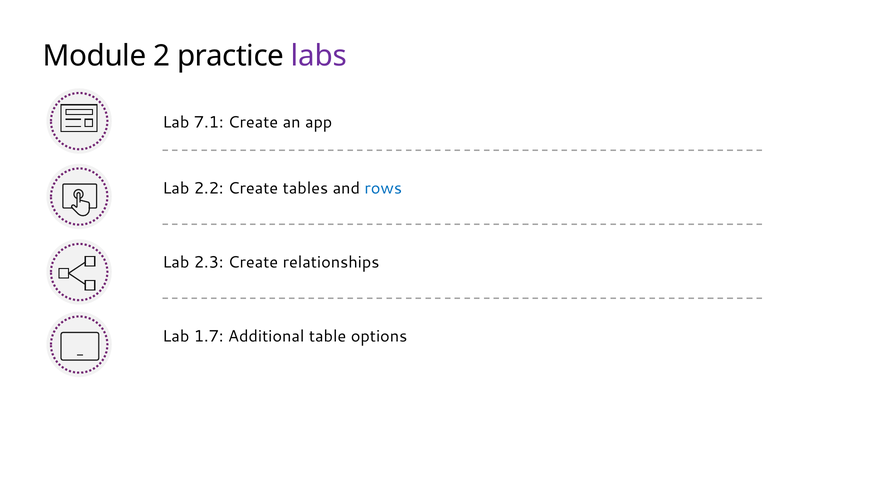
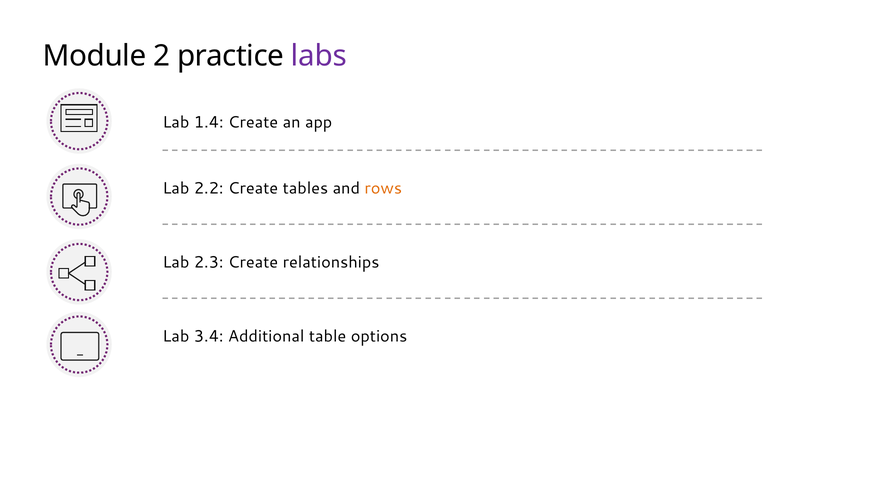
7.1: 7.1 -> 1.4
rows colour: blue -> orange
1.7: 1.7 -> 3.4
